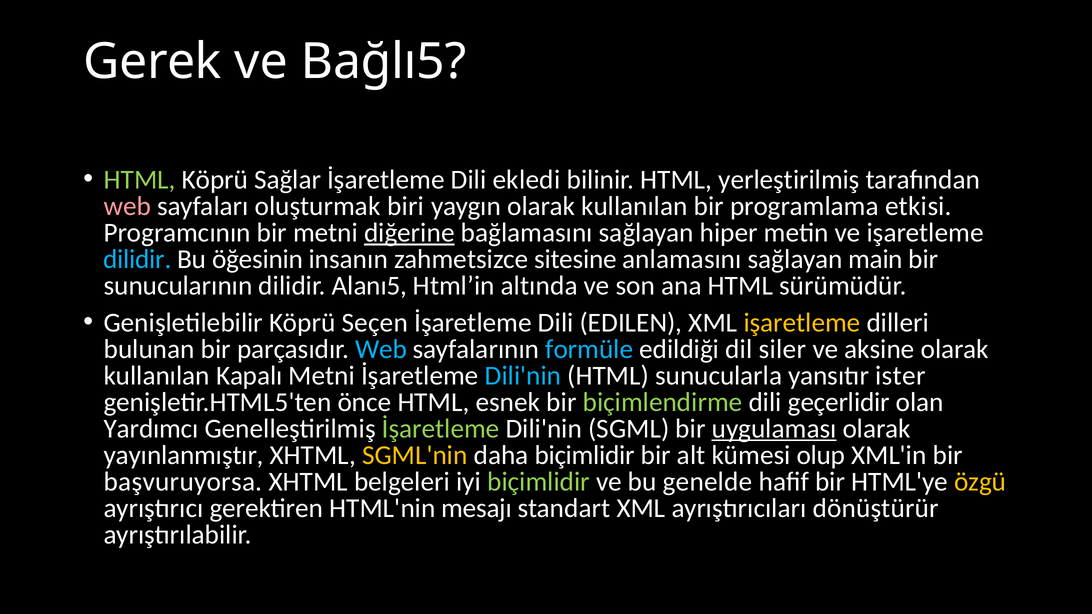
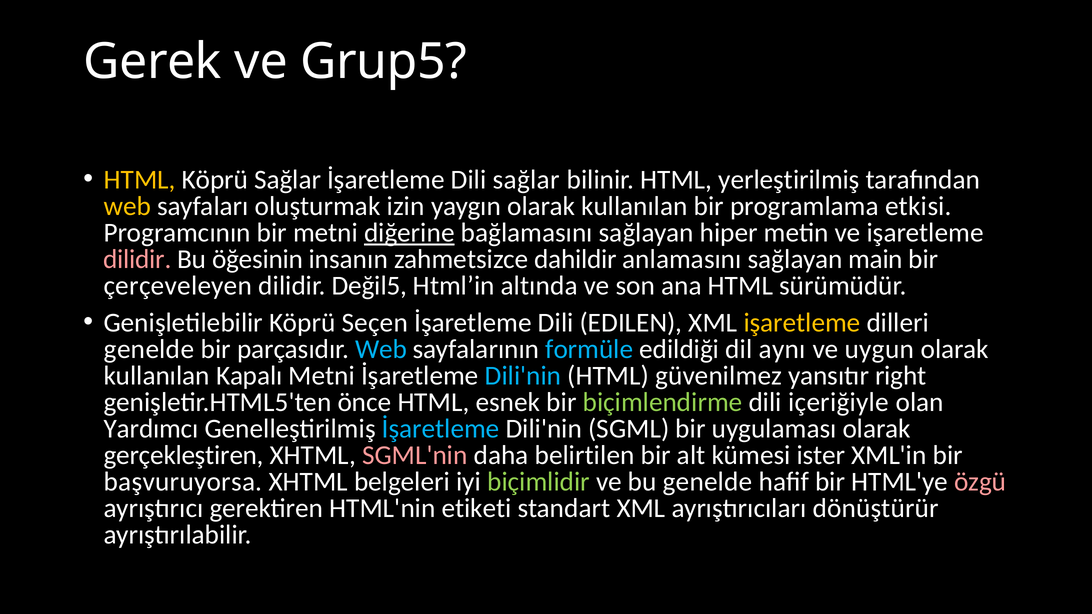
Bağlı5: Bağlı5 -> Grup5
HTML at (140, 180) colour: light green -> yellow
Dili ekledi: ekledi -> sağlar
web at (127, 206) colour: pink -> yellow
biri: biri -> izin
dilidir at (137, 259) colour: light blue -> pink
sitesine: sitesine -> dahildir
sunucularının: sunucularının -> çerçeveleyen
Alanı5: Alanı5 -> Değil5
bulunan at (149, 349): bulunan -> genelde
siler: siler -> aynı
aksine: aksine -> uygun
sunucularla: sunucularla -> güvenilmez
ister: ister -> right
geçerlidir: geçerlidir -> içeriğiyle
İşaretleme at (441, 429) colour: light green -> light blue
uygulaması underline: present -> none
yayınlanmıştır: yayınlanmıştır -> gerçekleştiren
SGML'nin colour: yellow -> pink
daha biçimlidir: biçimlidir -> belirtilen
olup: olup -> ister
özgü colour: yellow -> pink
mesajı: mesajı -> etiketi
